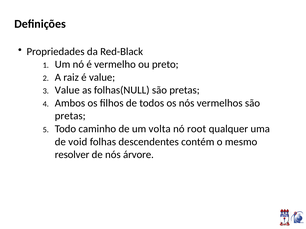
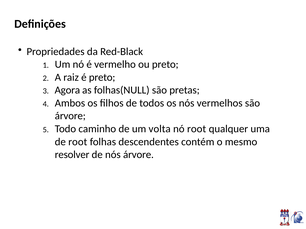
é value: value -> preto
Value at (67, 90): Value -> Agora
pretas at (70, 116): pretas -> árvore
de void: void -> root
